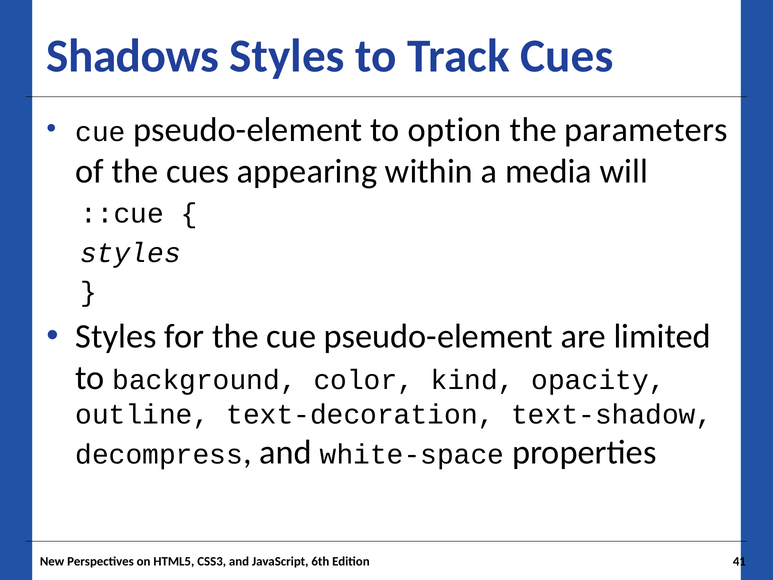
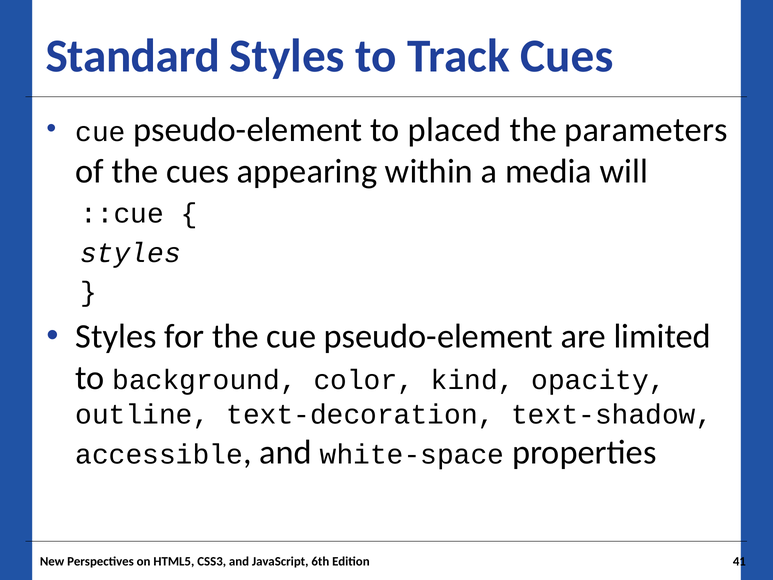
Shadows: Shadows -> Standard
option: option -> placed
decompress: decompress -> accessible
